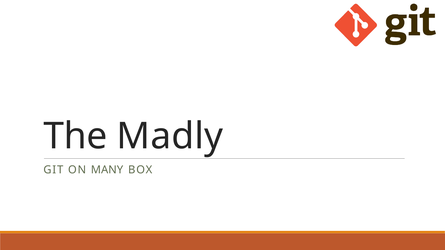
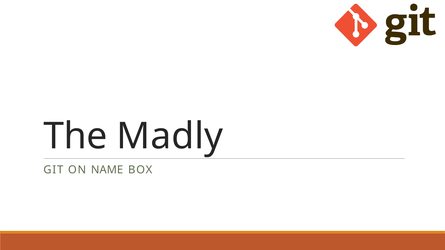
MANY: MANY -> NAME
